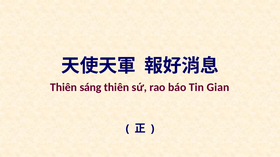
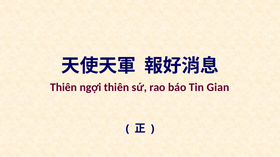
sáng: sáng -> ngợi
